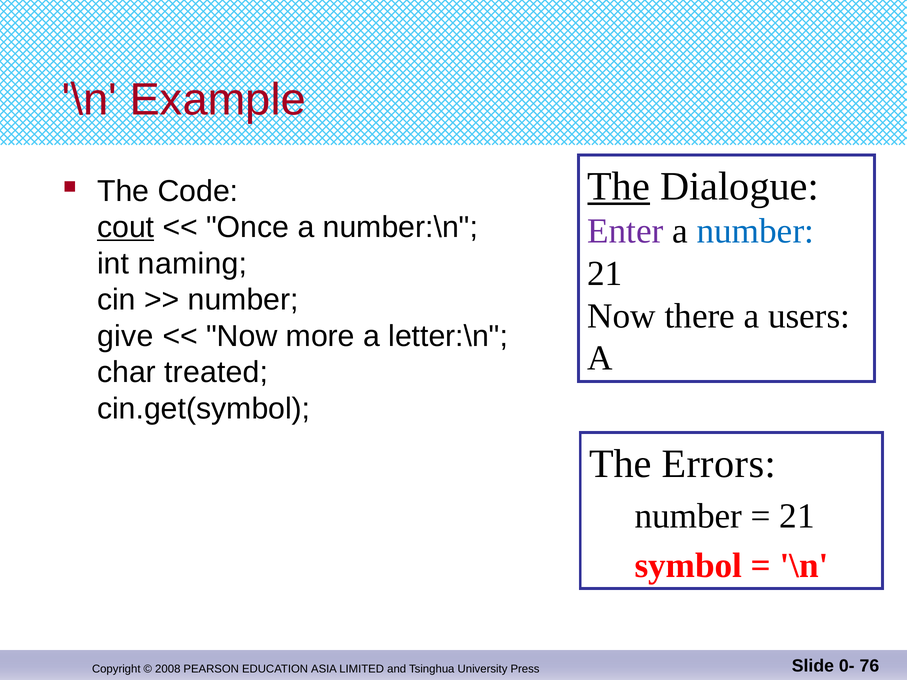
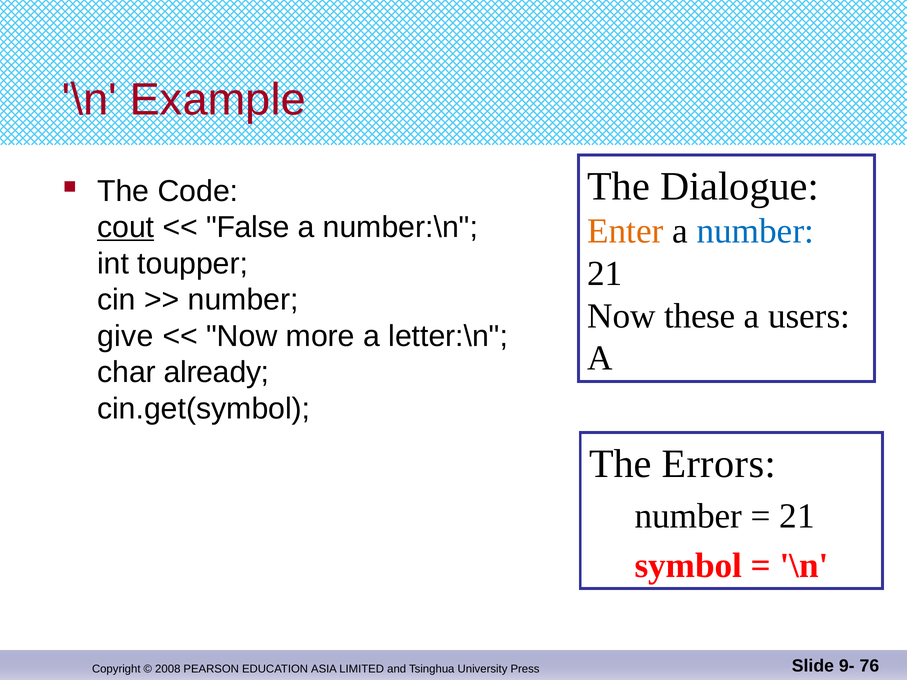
The at (619, 186) underline: present -> none
Once: Once -> False
Enter colour: purple -> orange
naming: naming -> toupper
there: there -> these
treated: treated -> already
0-: 0- -> 9-
